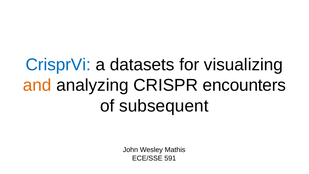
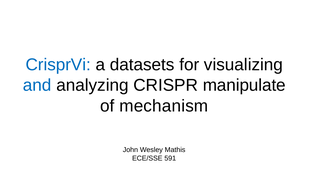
and colour: orange -> blue
encounters: encounters -> manipulate
subsequent: subsequent -> mechanism
